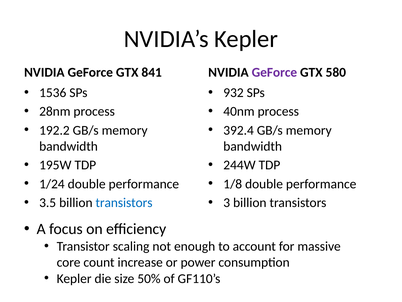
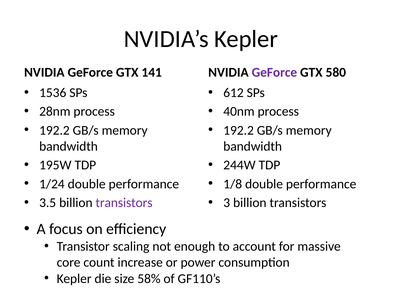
841: 841 -> 141
932: 932 -> 612
392.4 at (239, 130): 392.4 -> 192.2
transistors at (124, 202) colour: blue -> purple
50%: 50% -> 58%
